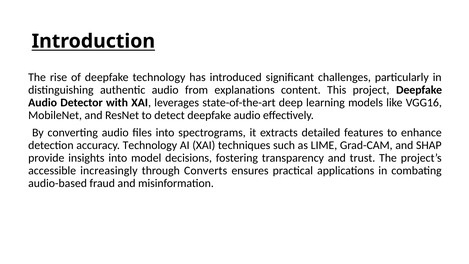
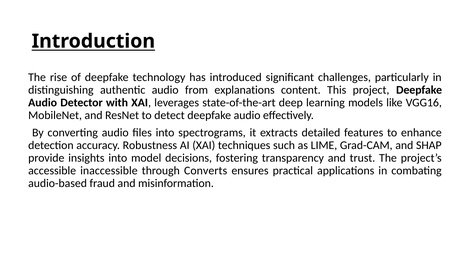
accuracy Technology: Technology -> Robustness
increasingly: increasingly -> inaccessible
